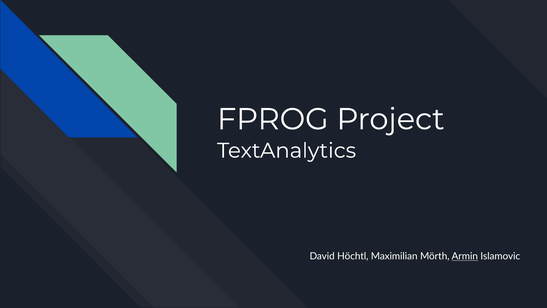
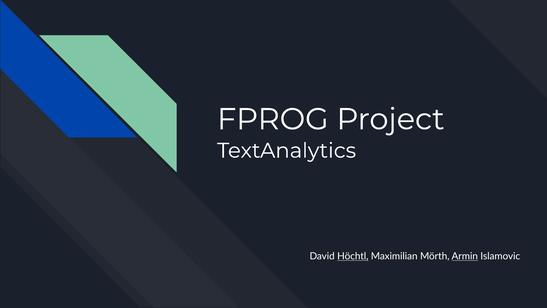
Höchtl underline: none -> present
